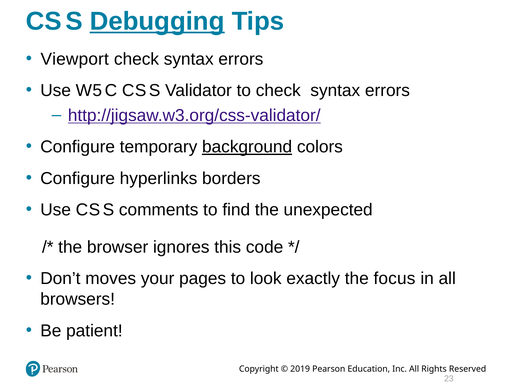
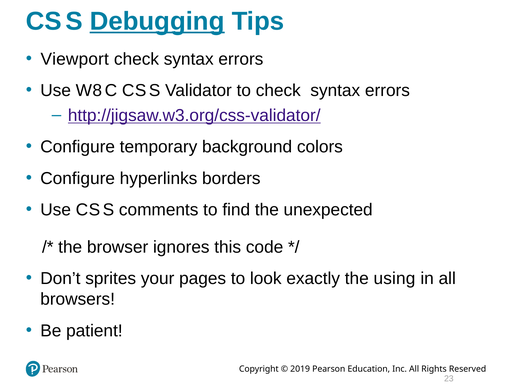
5: 5 -> 8
background underline: present -> none
moves: moves -> sprites
focus: focus -> using
